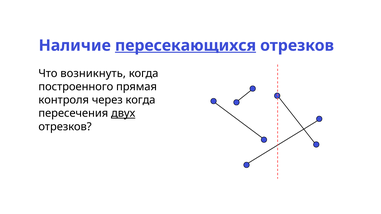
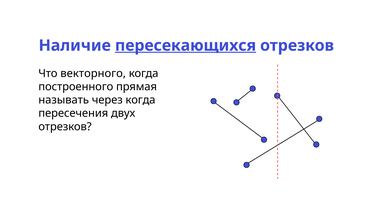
возникнуть: возникнуть -> векторного
контроля: контроля -> называть
двух underline: present -> none
